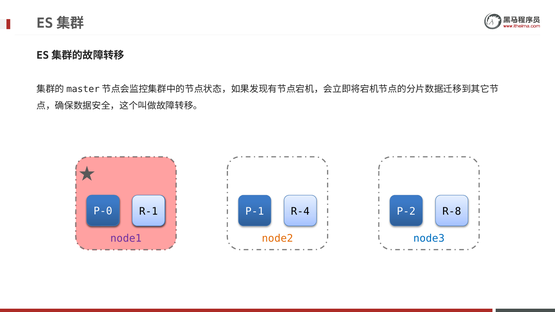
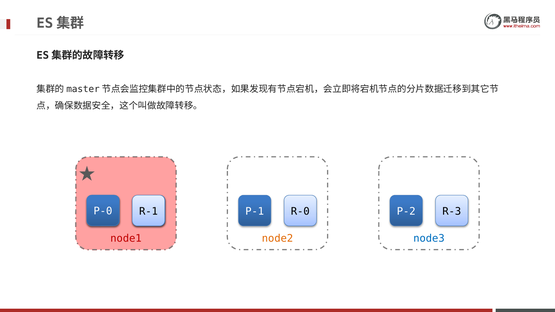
R-4: R-4 -> R-0
R-8: R-8 -> R-3
node1 colour: purple -> red
